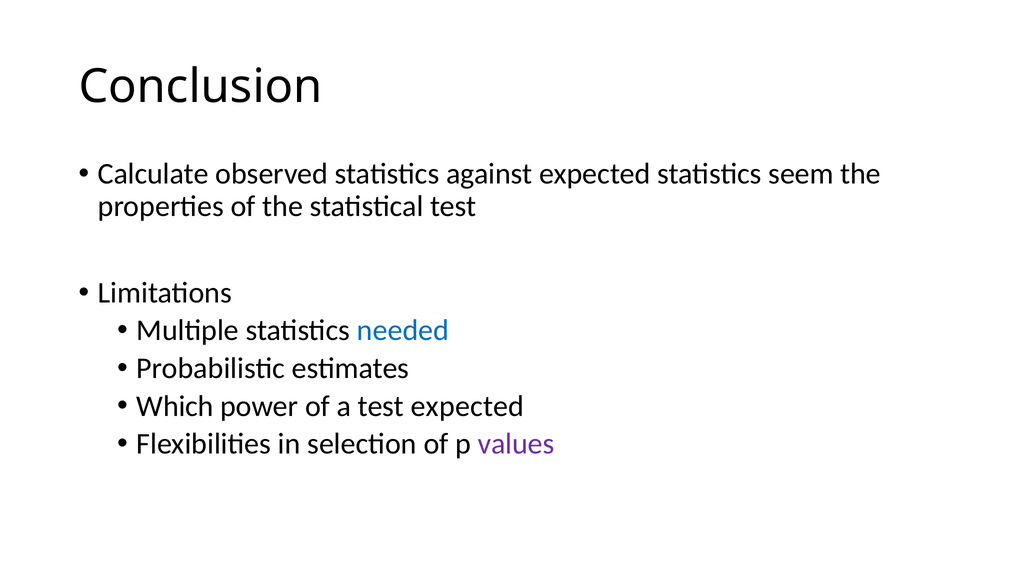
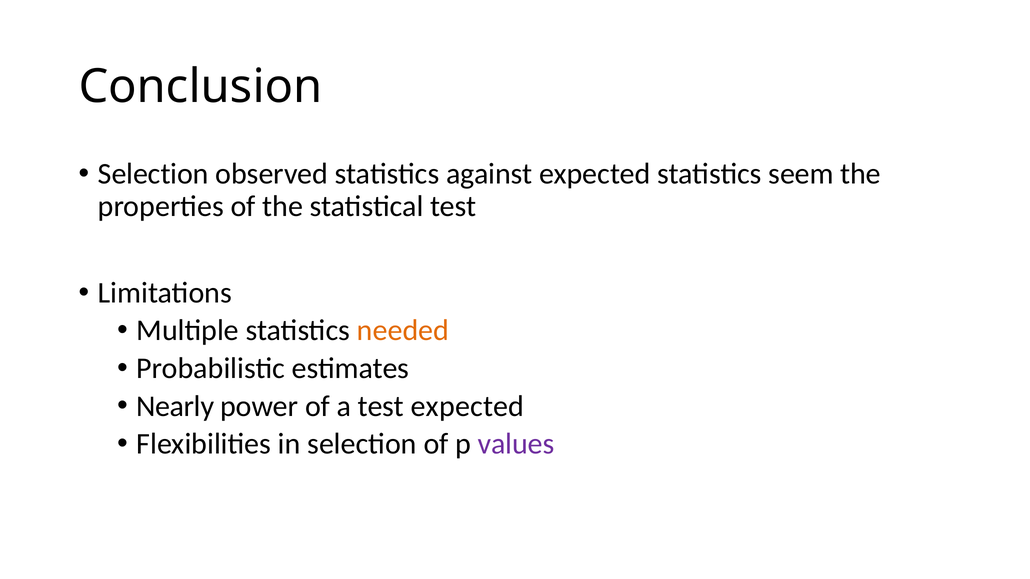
Calculate at (153, 174): Calculate -> Selection
needed colour: blue -> orange
Which: Which -> Nearly
